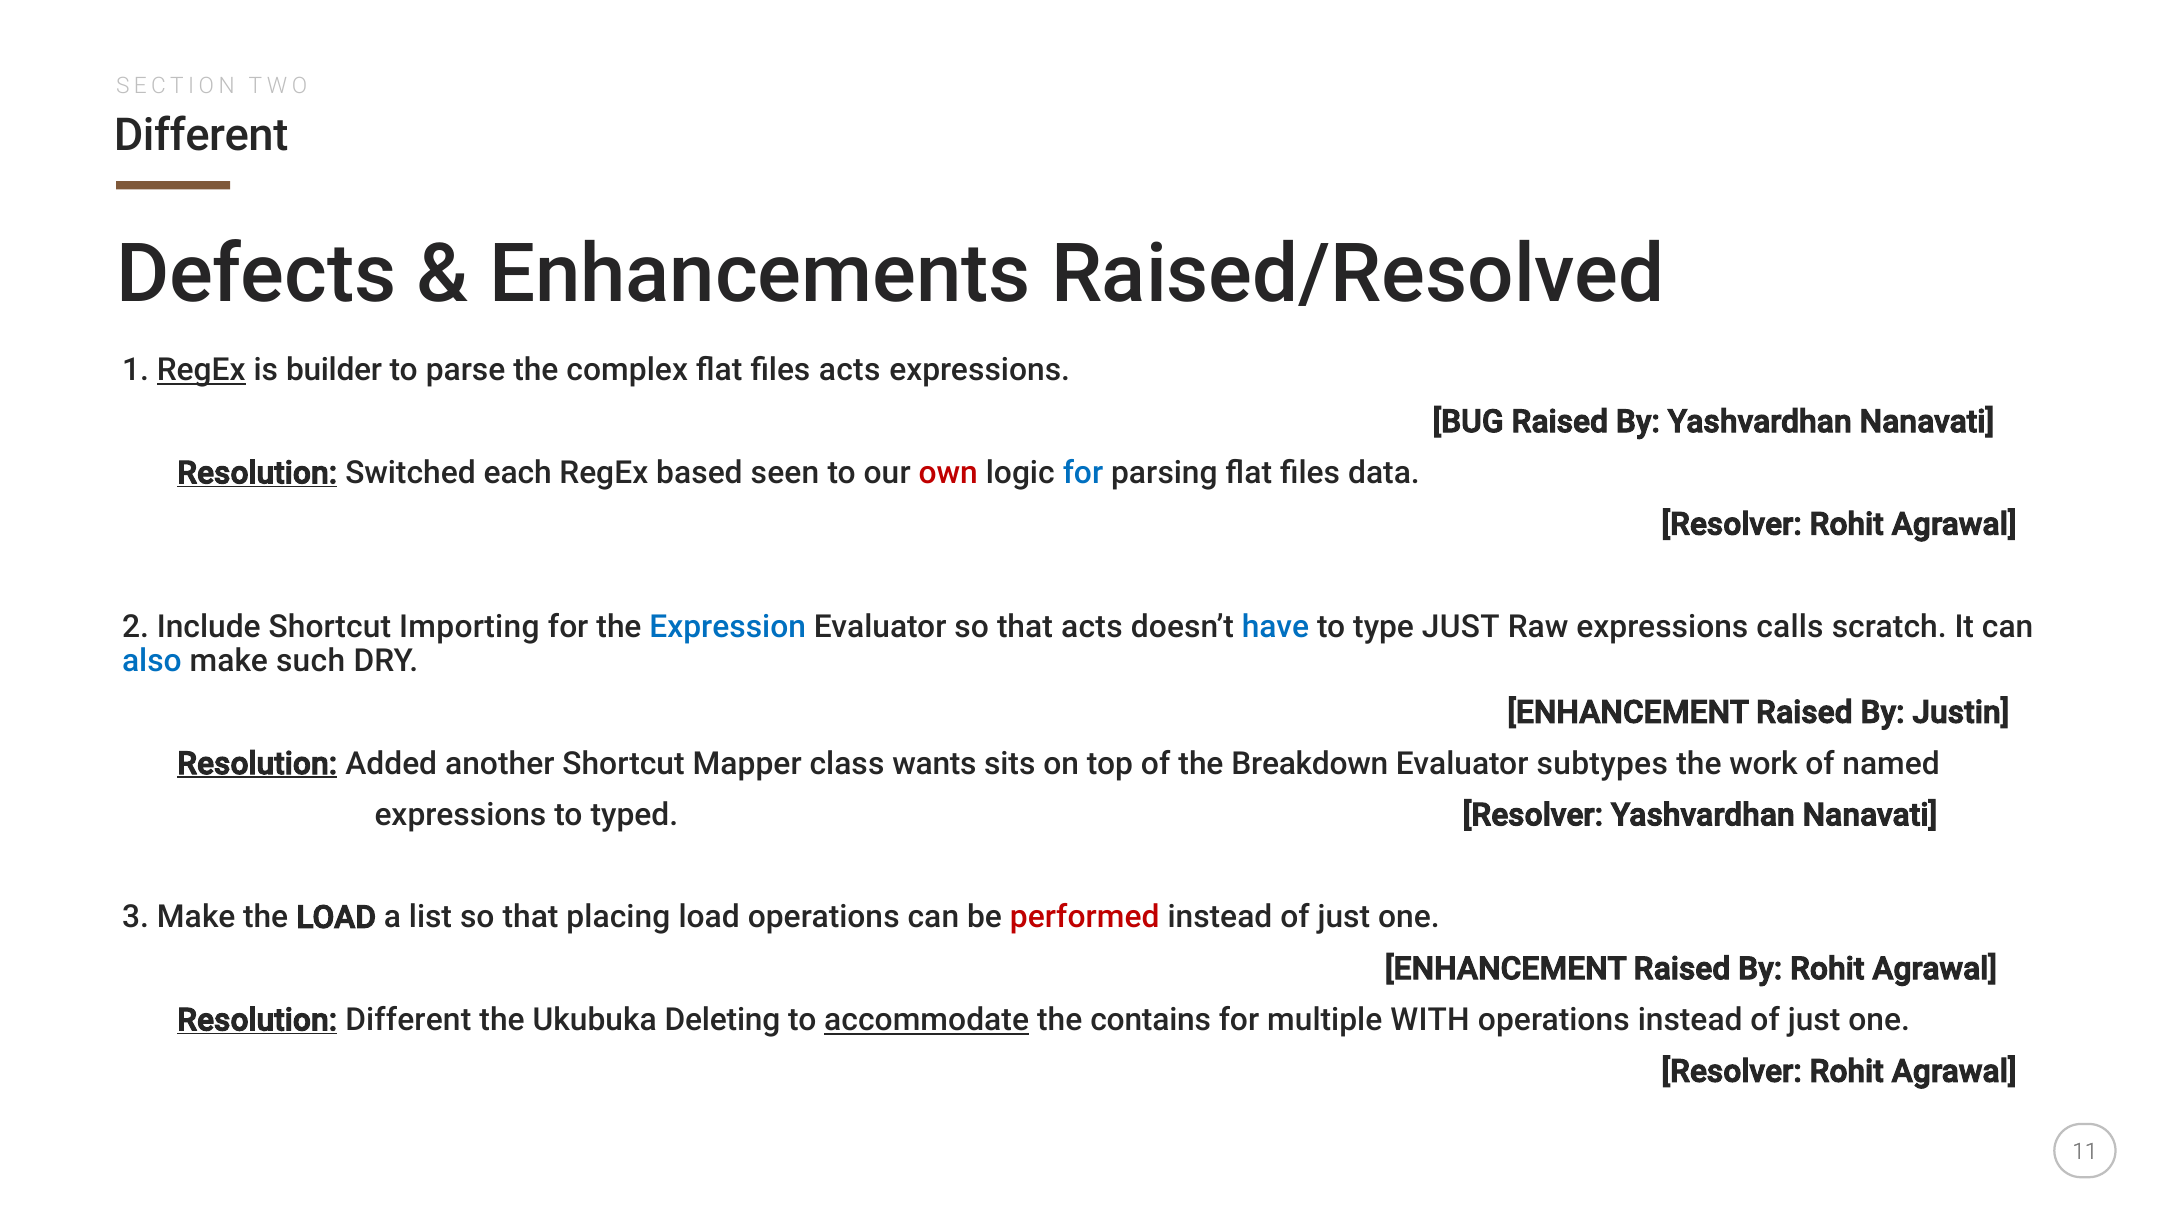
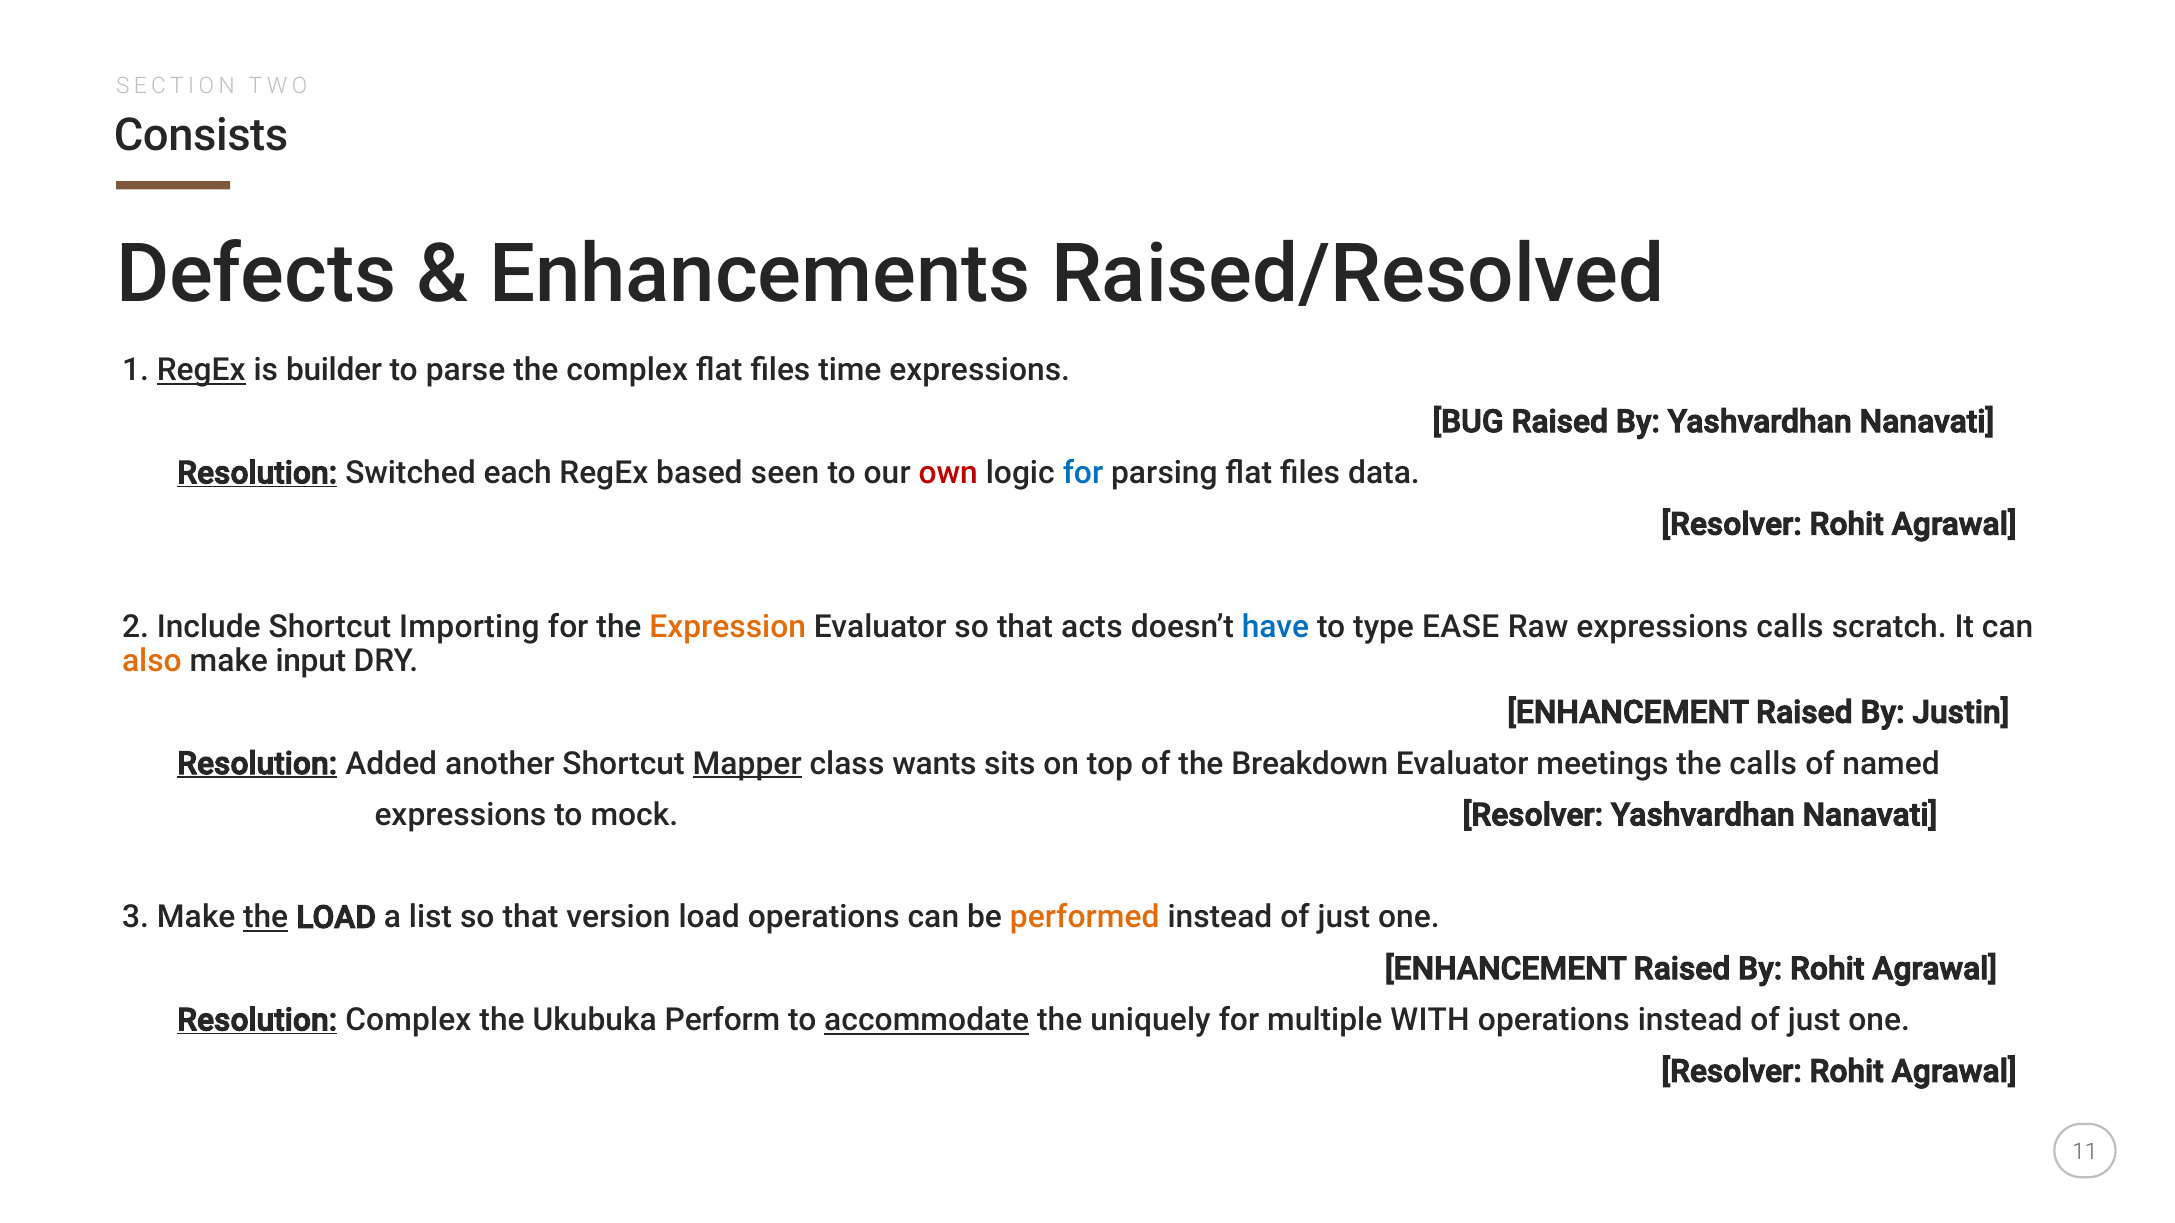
Different at (201, 136): Different -> Consists
files acts: acts -> time
Expression colour: blue -> orange
type JUST: JUST -> EASE
also colour: blue -> orange
such: such -> input
Mapper underline: none -> present
subtypes: subtypes -> meetings
the work: work -> calls
typed: typed -> mock
the at (266, 918) underline: none -> present
placing: placing -> version
performed colour: red -> orange
Resolution Different: Different -> Complex
Deleting: Deleting -> Perform
contains: contains -> uniquely
